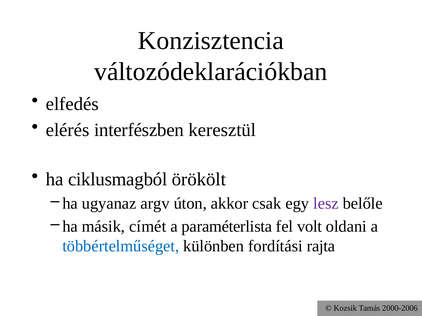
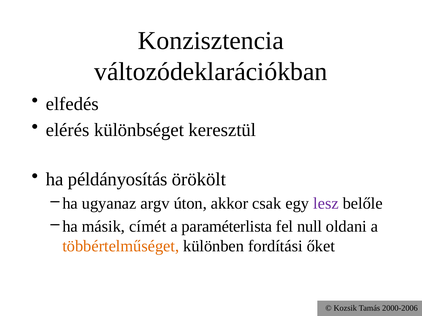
interfészben: interfészben -> különbséget
ciklusmagból: ciklusmagból -> példányosítás
volt: volt -> null
többértelműséget colour: blue -> orange
rajta: rajta -> őket
